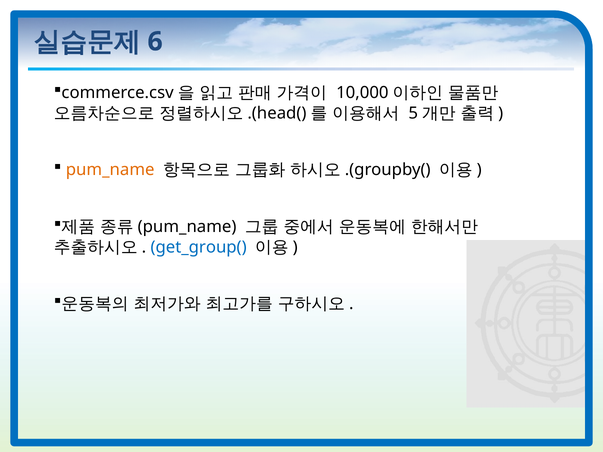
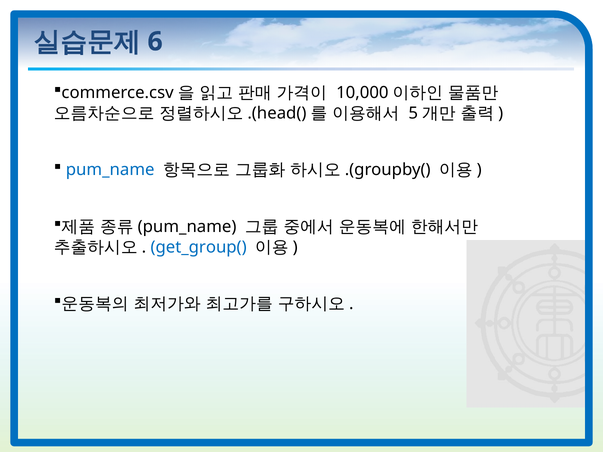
pum_name colour: orange -> blue
